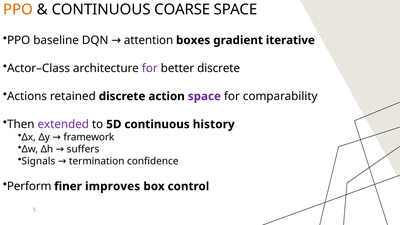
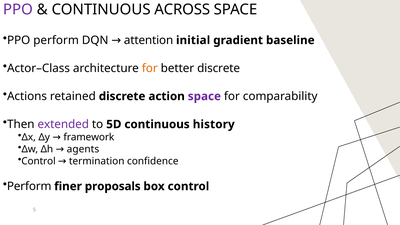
PPO at (18, 10) colour: orange -> purple
COARSE: COARSE -> ACROSS
PPO baseline: baseline -> perform
boxes: boxes -> initial
iterative: iterative -> baseline
for at (150, 68) colour: purple -> orange
suffers: suffers -> agents
Signals at (38, 161): Signals -> Control
improves: improves -> proposals
